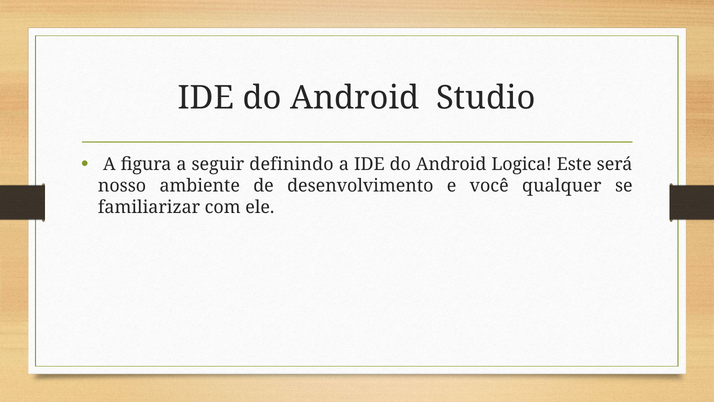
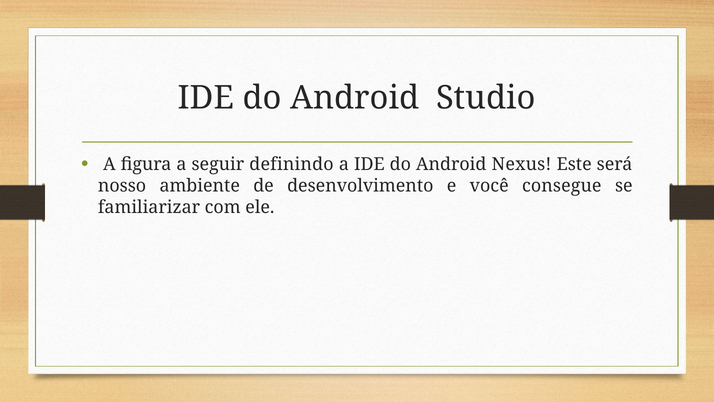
Logica: Logica -> Nexus
qualquer: qualquer -> consegue
